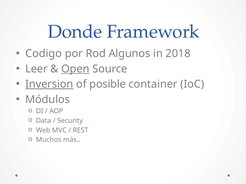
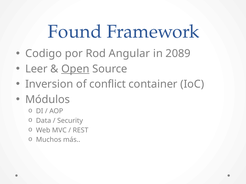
Donde: Donde -> Found
Algunos: Algunos -> Angular
2018: 2018 -> 2089
Inversion underline: present -> none
posible: posible -> conflict
